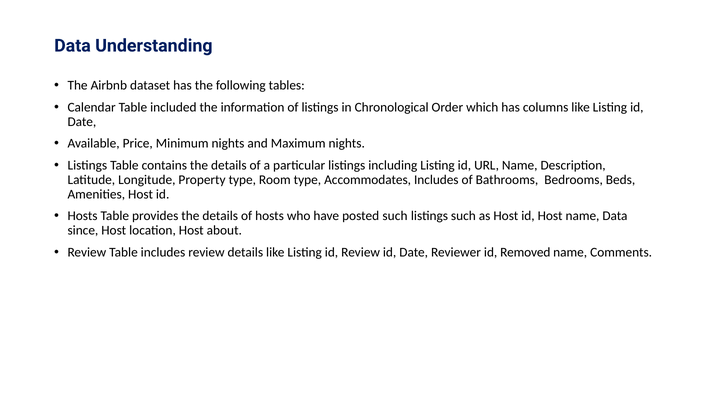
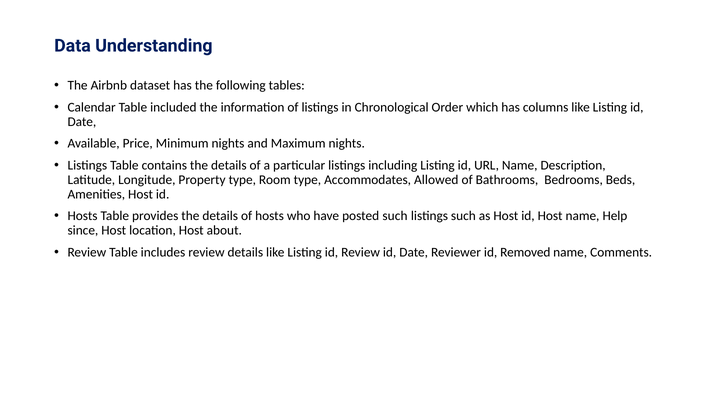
Accommodates Includes: Includes -> Allowed
name Data: Data -> Help
